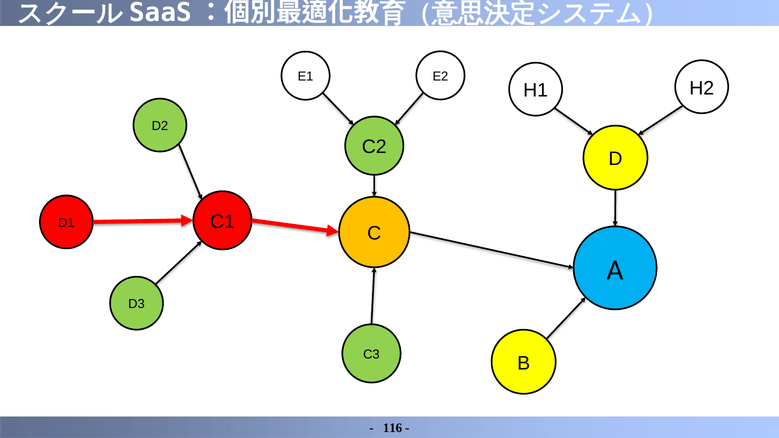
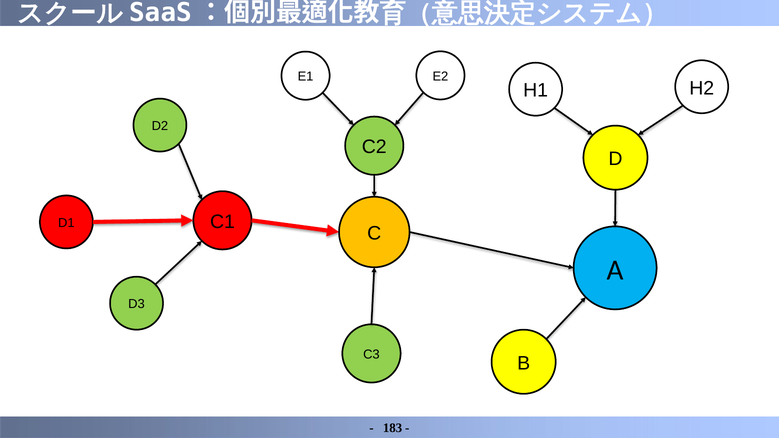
116: 116 -> 183
